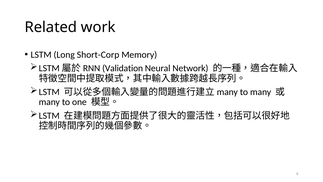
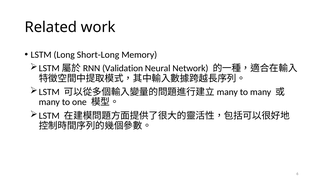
Short-Corp: Short-Corp -> Short-Long
